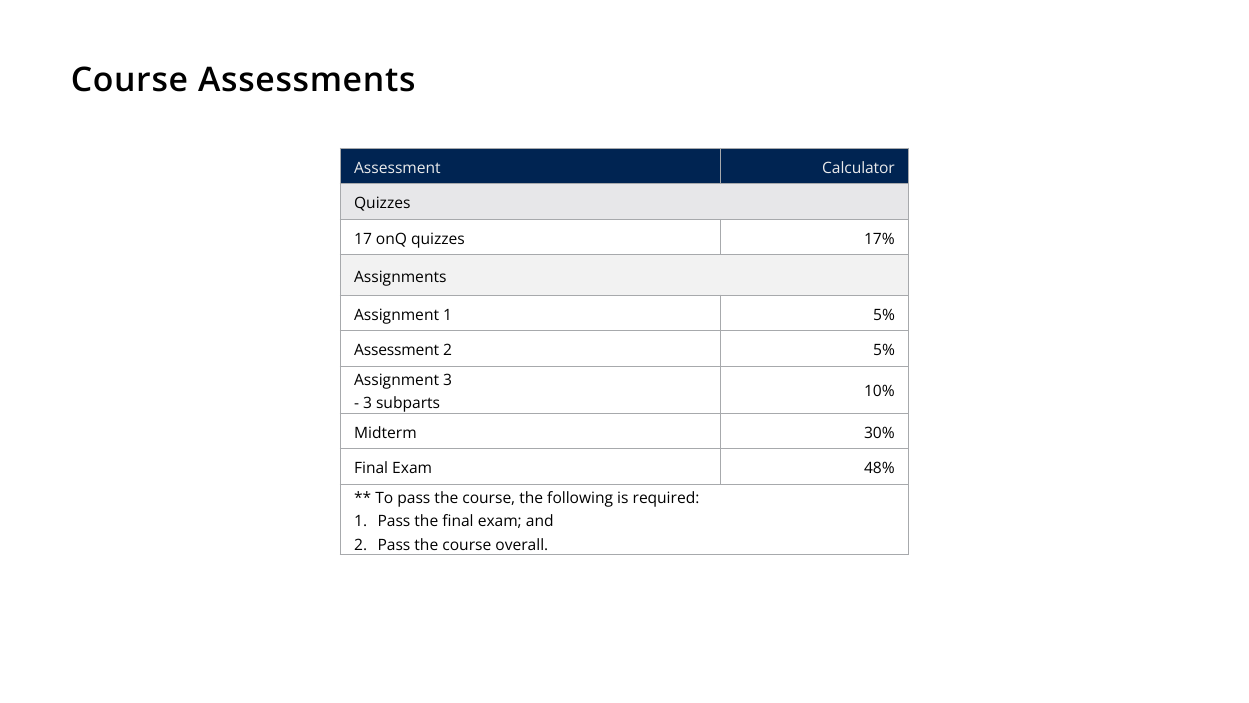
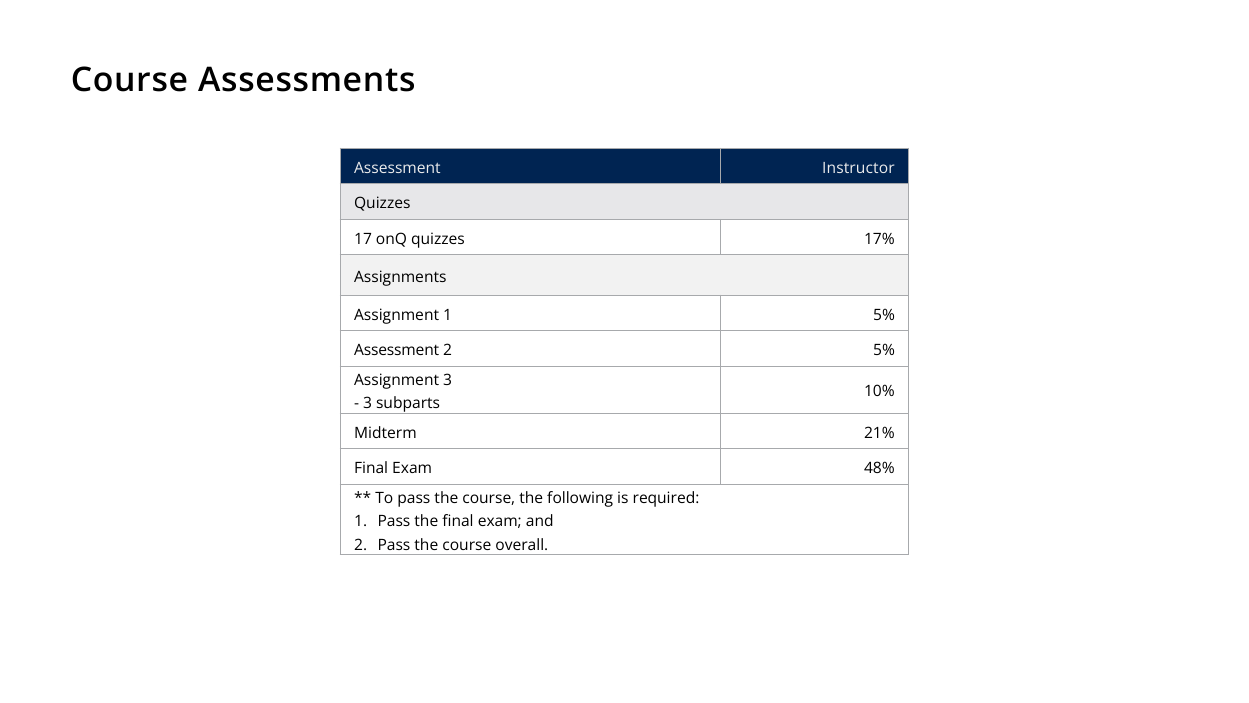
Calculator: Calculator -> Instructor
30%: 30% -> 21%
